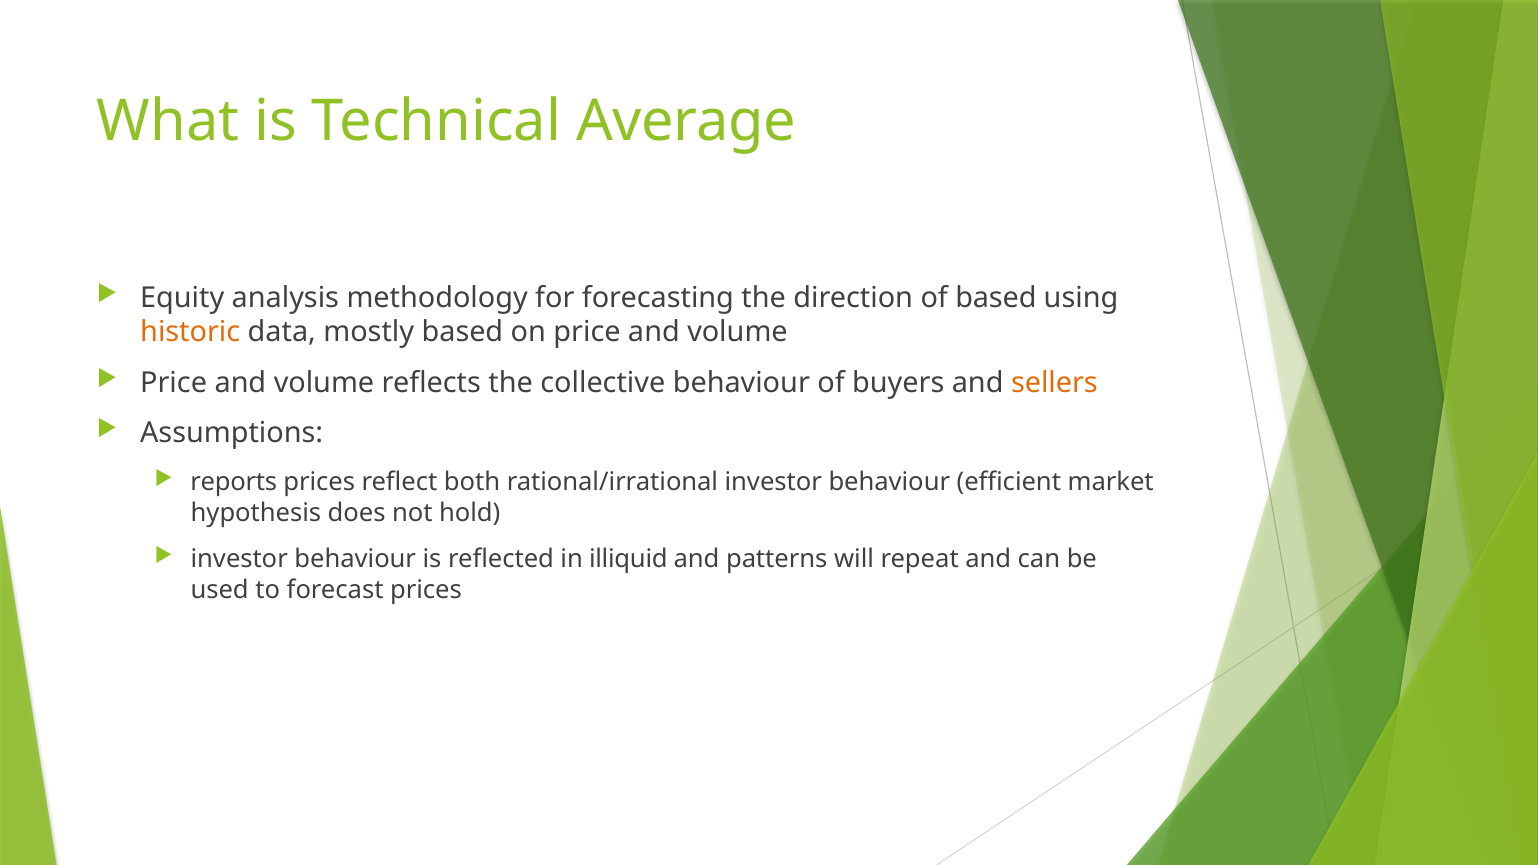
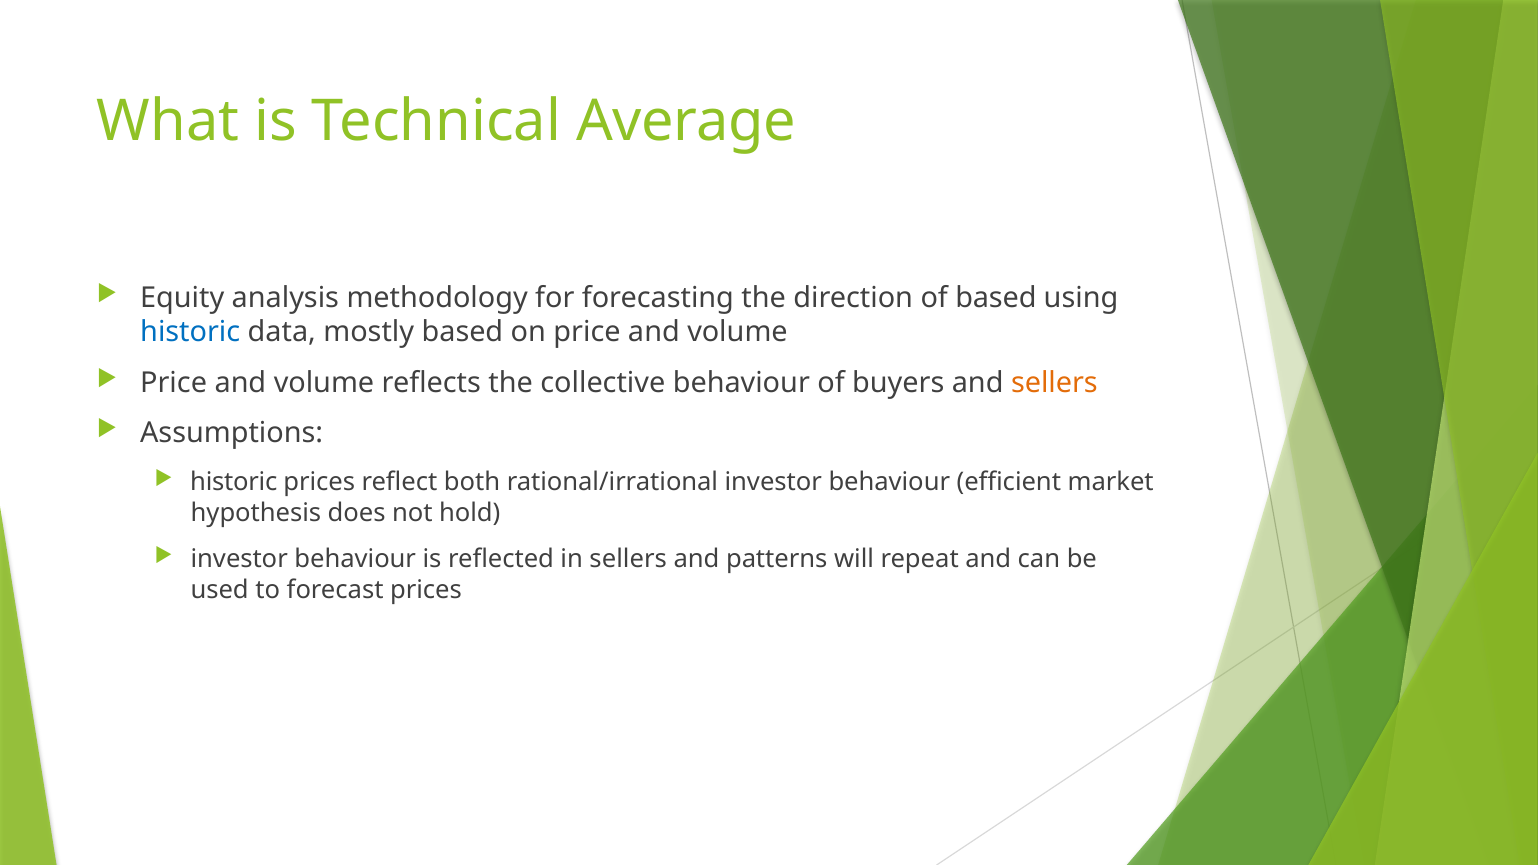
historic at (190, 332) colour: orange -> blue
reports at (234, 482): reports -> historic
in illiquid: illiquid -> sellers
